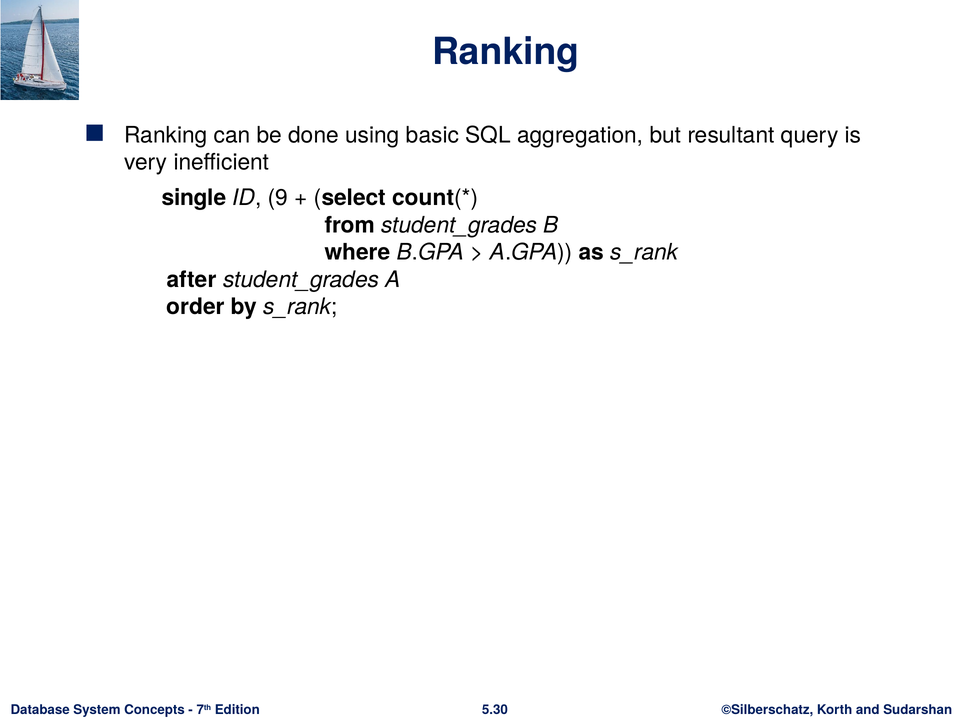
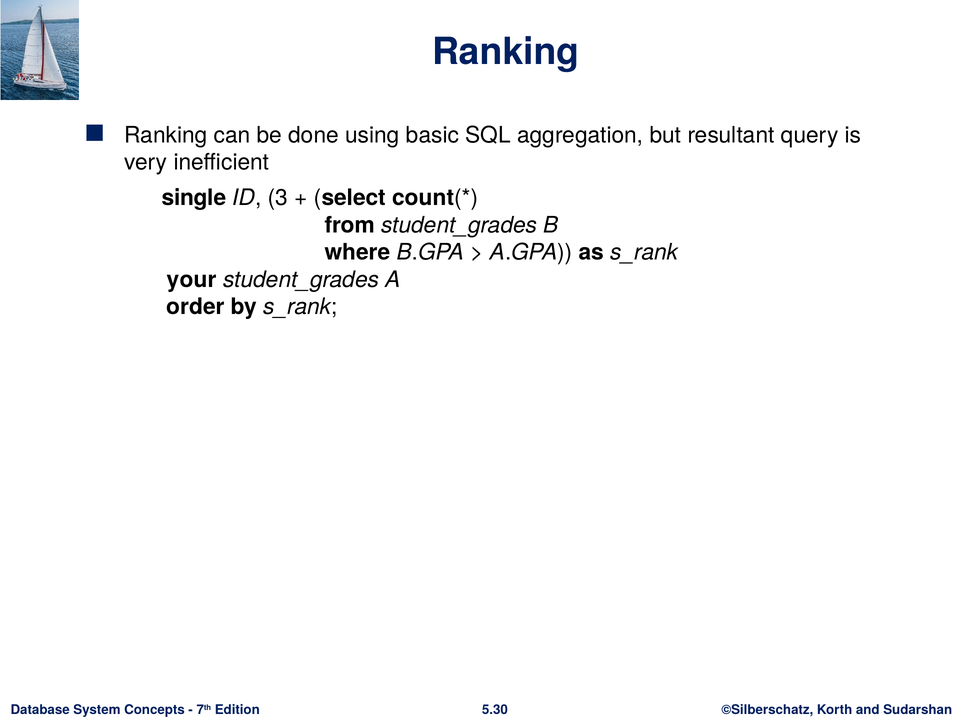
9: 9 -> 3
after: after -> your
